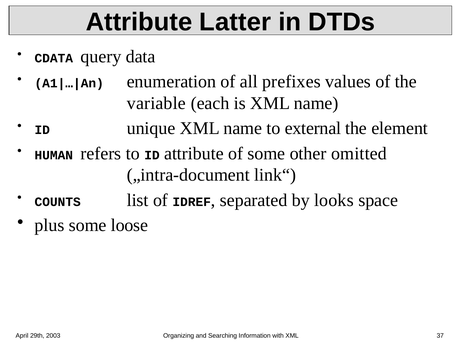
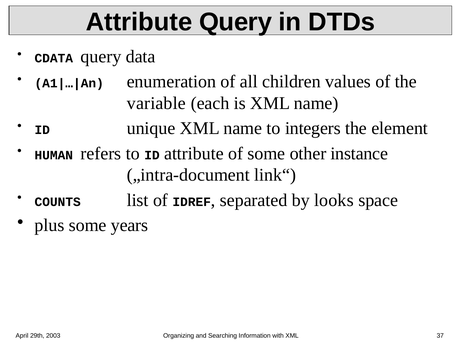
Attribute Latter: Latter -> Query
prefixes: prefixes -> children
external: external -> integers
omitted: omitted -> instance
loose: loose -> years
